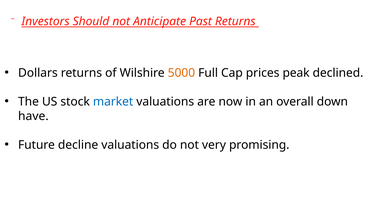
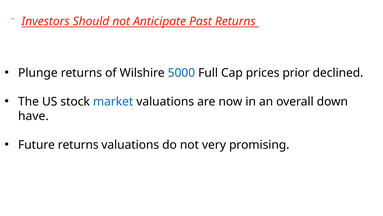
Dollars: Dollars -> Plunge
5000 colour: orange -> blue
peak: peak -> prior
Future decline: decline -> returns
